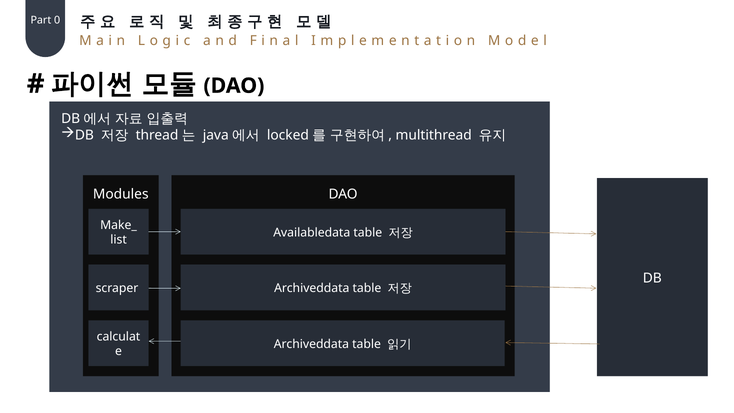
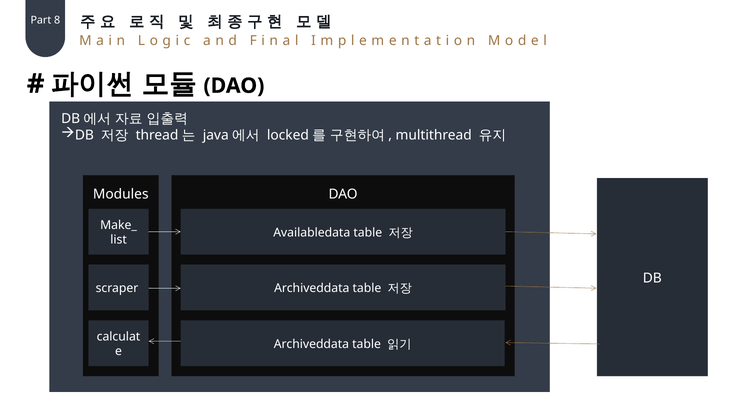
0: 0 -> 8
